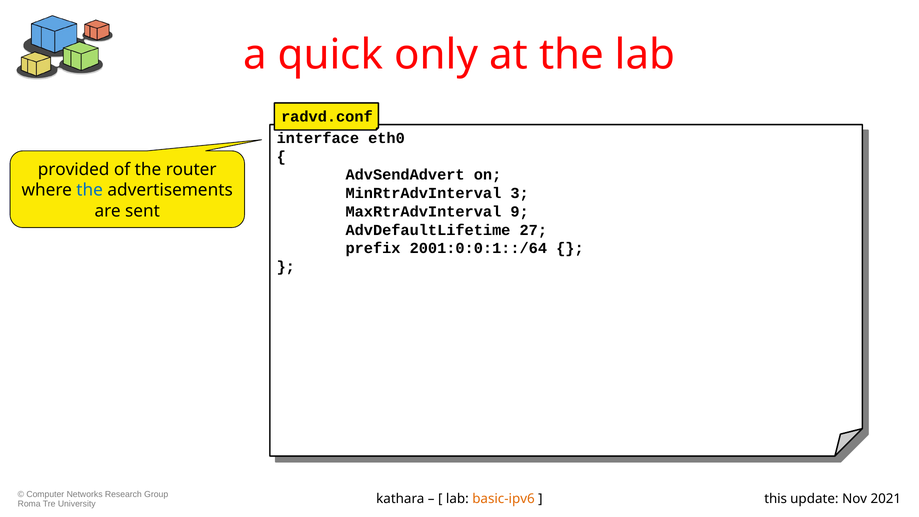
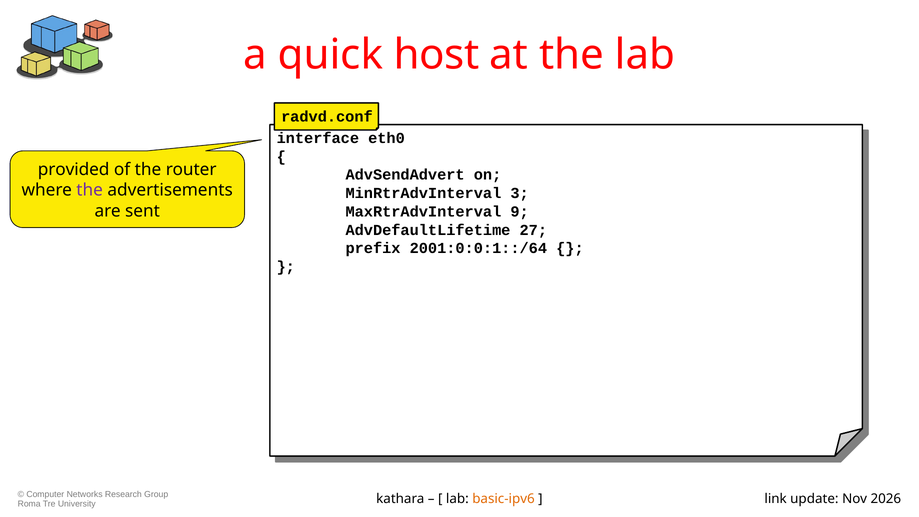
only: only -> host
the at (90, 190) colour: blue -> purple
this: this -> link
2021: 2021 -> 2026
